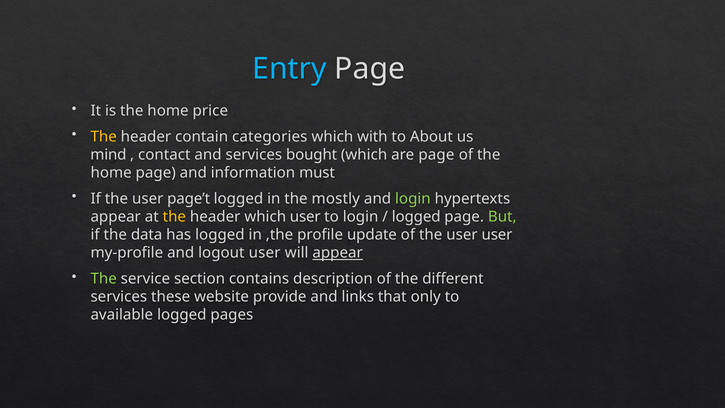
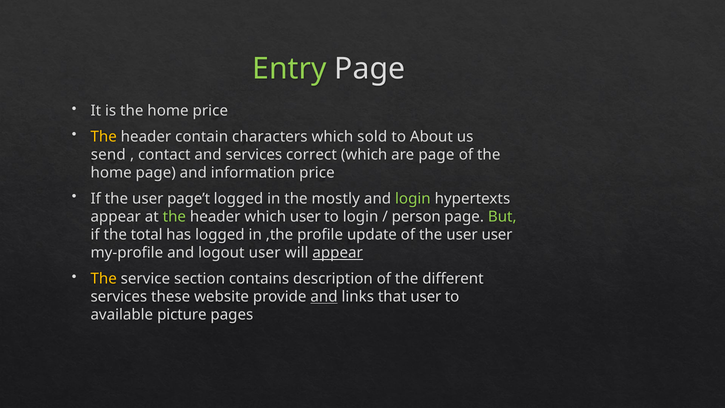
Entry colour: light blue -> light green
categories: categories -> characters
with: with -> sold
mind: mind -> send
bought: bought -> correct
information must: must -> price
the at (174, 217) colour: yellow -> light green
logged at (416, 217): logged -> person
data: data -> total
The at (104, 279) colour: light green -> yellow
and at (324, 297) underline: none -> present
that only: only -> user
available logged: logged -> picture
